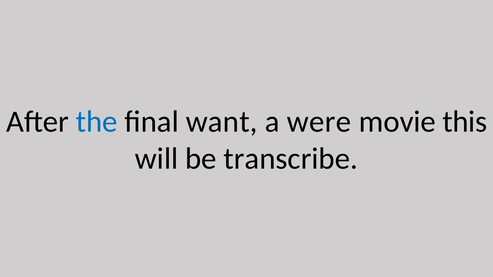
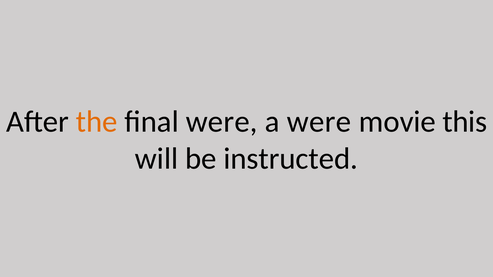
the colour: blue -> orange
final want: want -> were
transcribe: transcribe -> instructed
